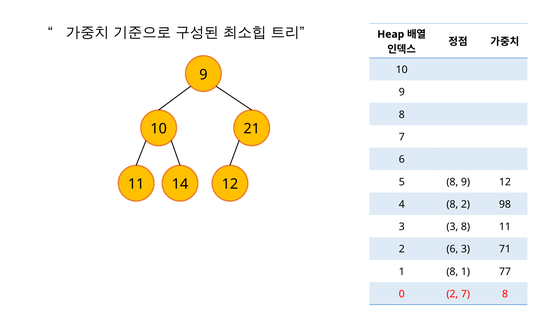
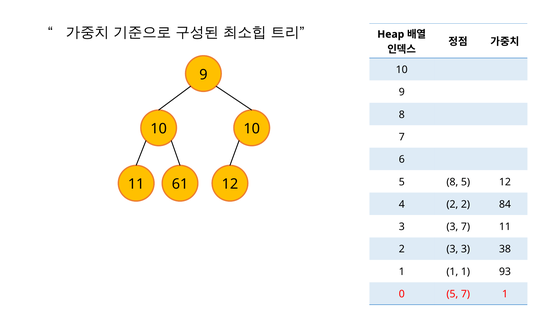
10 21: 21 -> 10
8 9: 9 -> 5
14: 14 -> 61
4 8: 8 -> 2
98: 98 -> 84
3 8: 8 -> 7
2 6: 6 -> 3
71: 71 -> 38
8 at (452, 272): 8 -> 1
77: 77 -> 93
0 2: 2 -> 5
7 8: 8 -> 1
